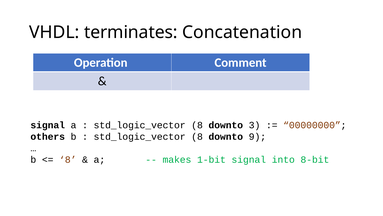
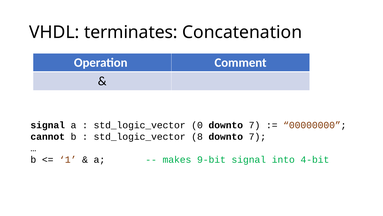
8 at (197, 125): 8 -> 0
3 at (255, 125): 3 -> 7
others: others -> cannot
8 downto 9: 9 -> 7
8 at (68, 159): 8 -> 1
1-bit: 1-bit -> 9-bit
8-bit: 8-bit -> 4-bit
